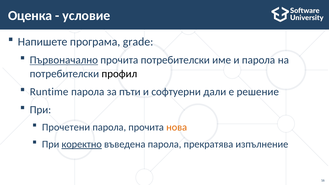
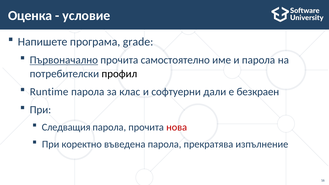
прочита потребителски: потребителски -> самостоятелно
пъти: пъти -> клас
решение: решение -> безкраен
Прочетени: Прочетени -> Следващия
нова colour: orange -> red
коректно underline: present -> none
